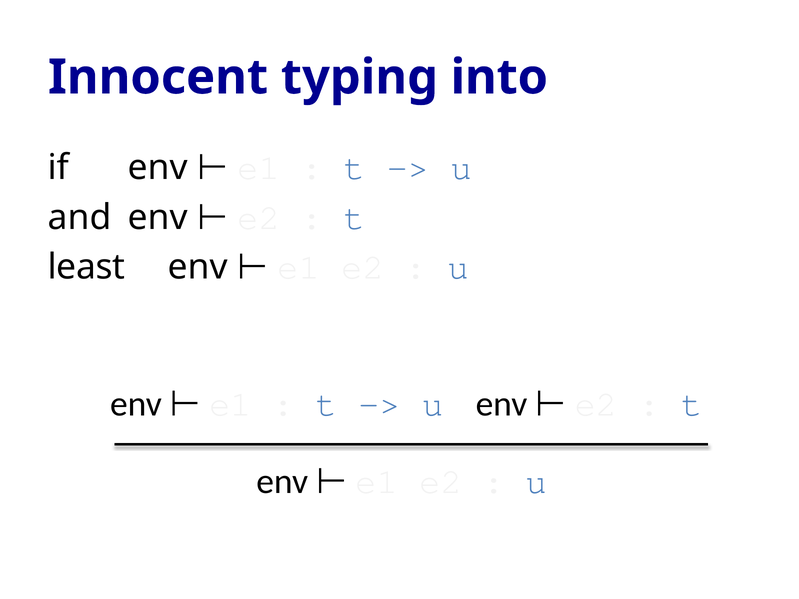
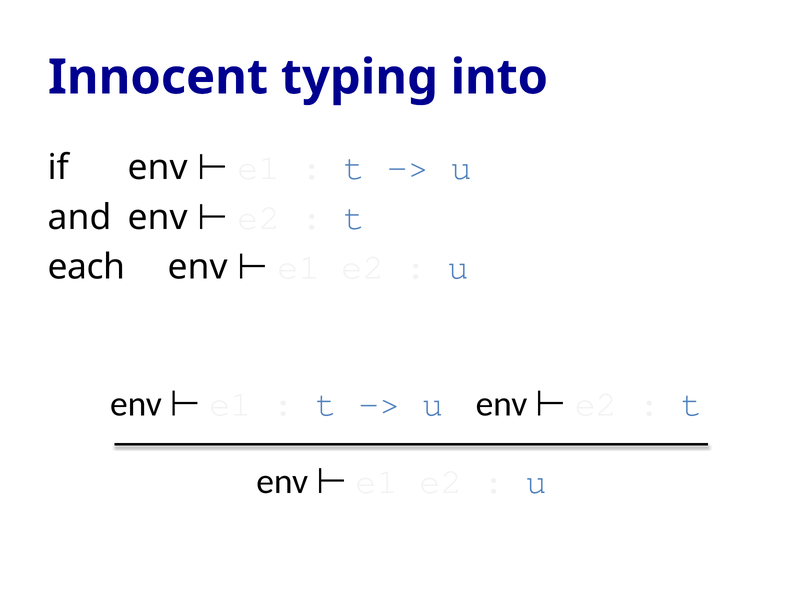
least: least -> each
